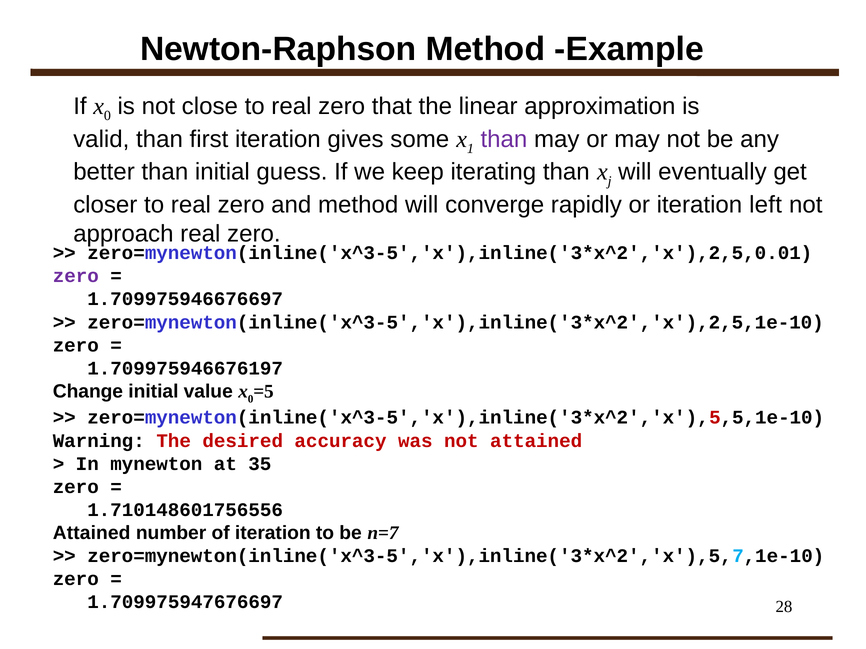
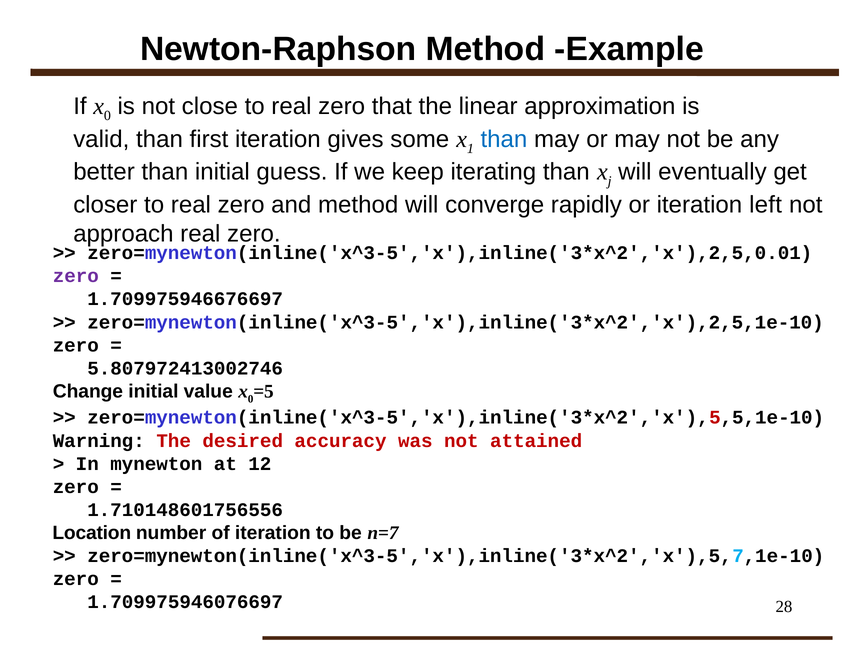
than at (504, 139) colour: purple -> blue
1.709975946676197: 1.709975946676197 -> 5.807972413002746
35: 35 -> 12
Attained at (92, 533): Attained -> Location
1.709975947676697: 1.709975947676697 -> 1.709975946076697
